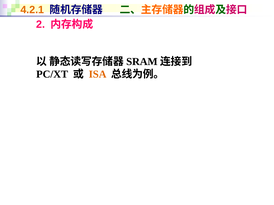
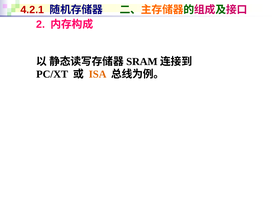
4.2.1 colour: orange -> red
